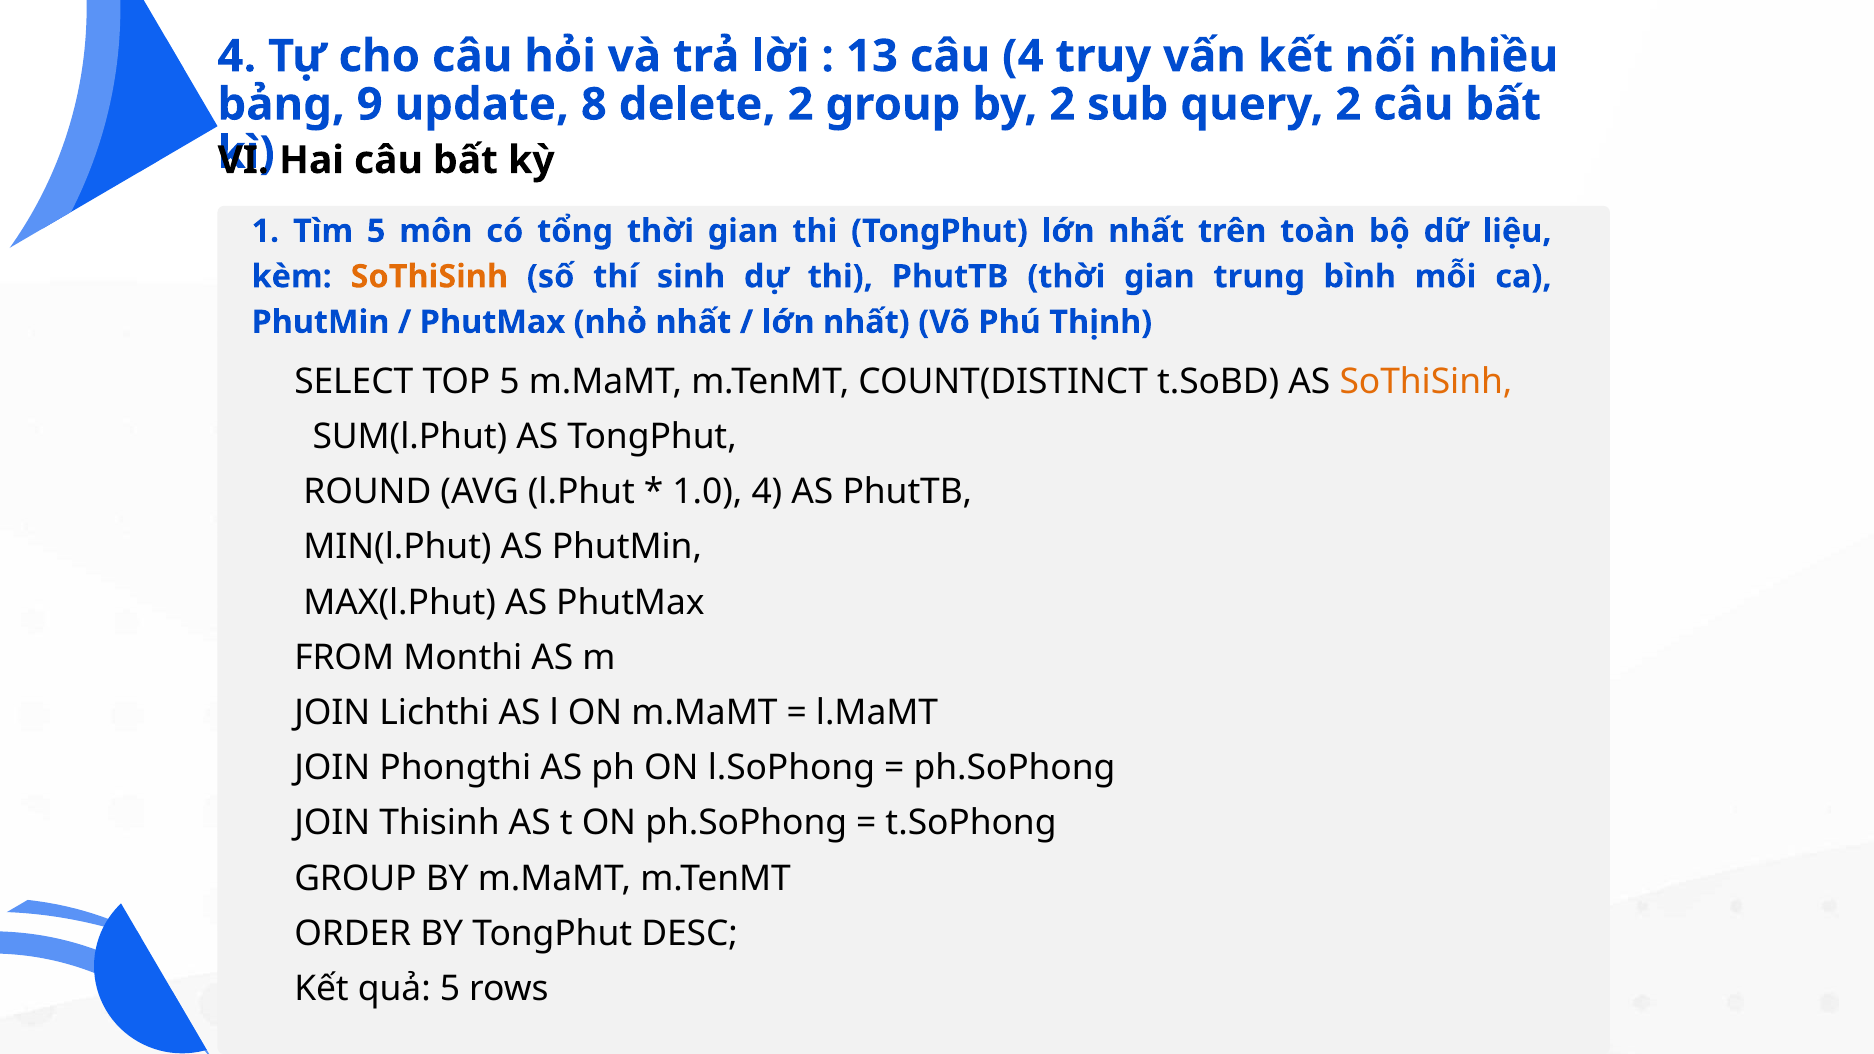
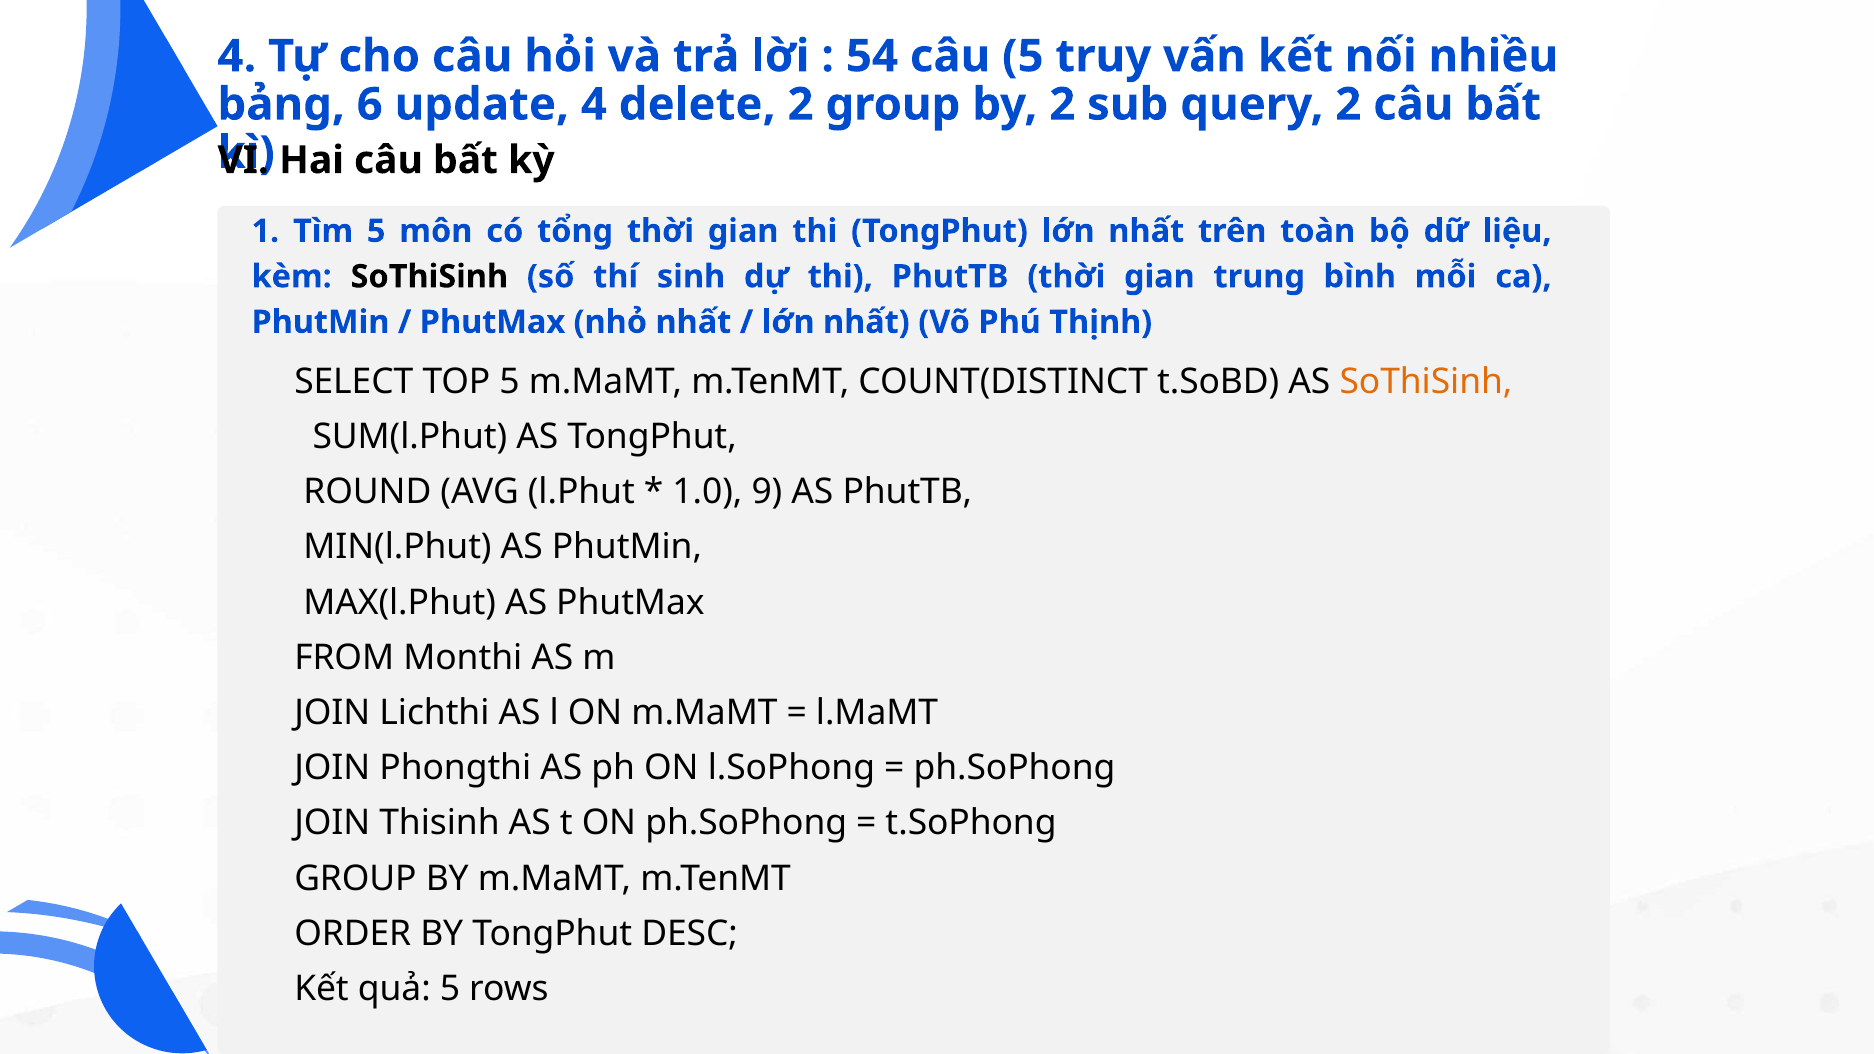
13: 13 -> 54
câu 4: 4 -> 5
9: 9 -> 6
update 8: 8 -> 4
SoThiSinh at (429, 277) colour: orange -> black
1.0 4: 4 -> 9
